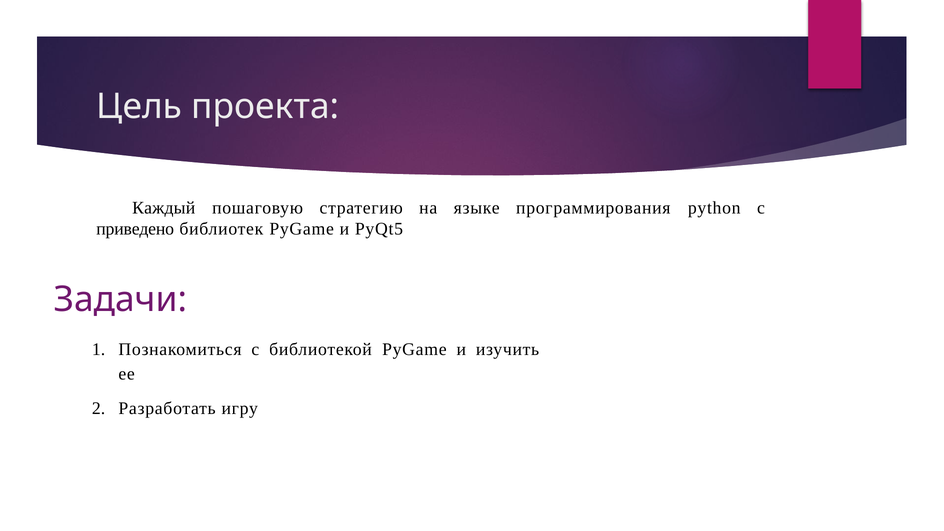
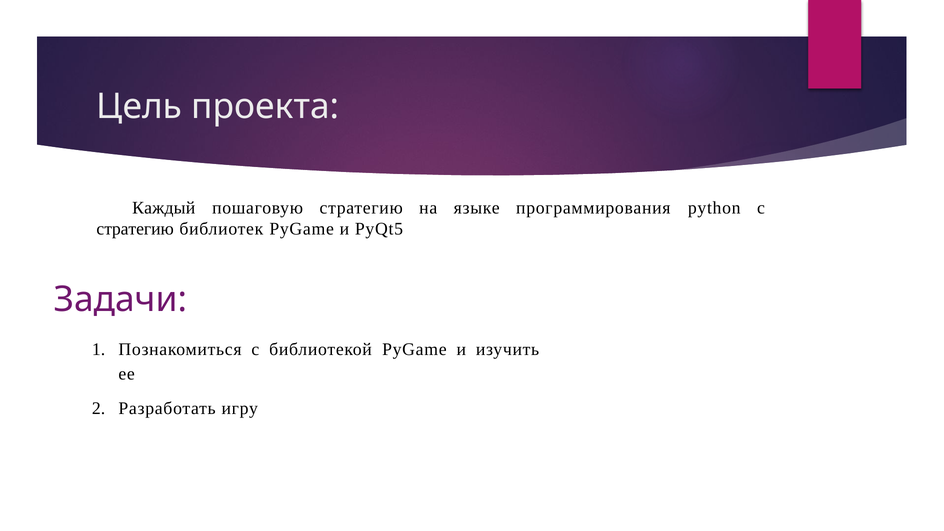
приведено at (135, 229): приведено -> стратегию
